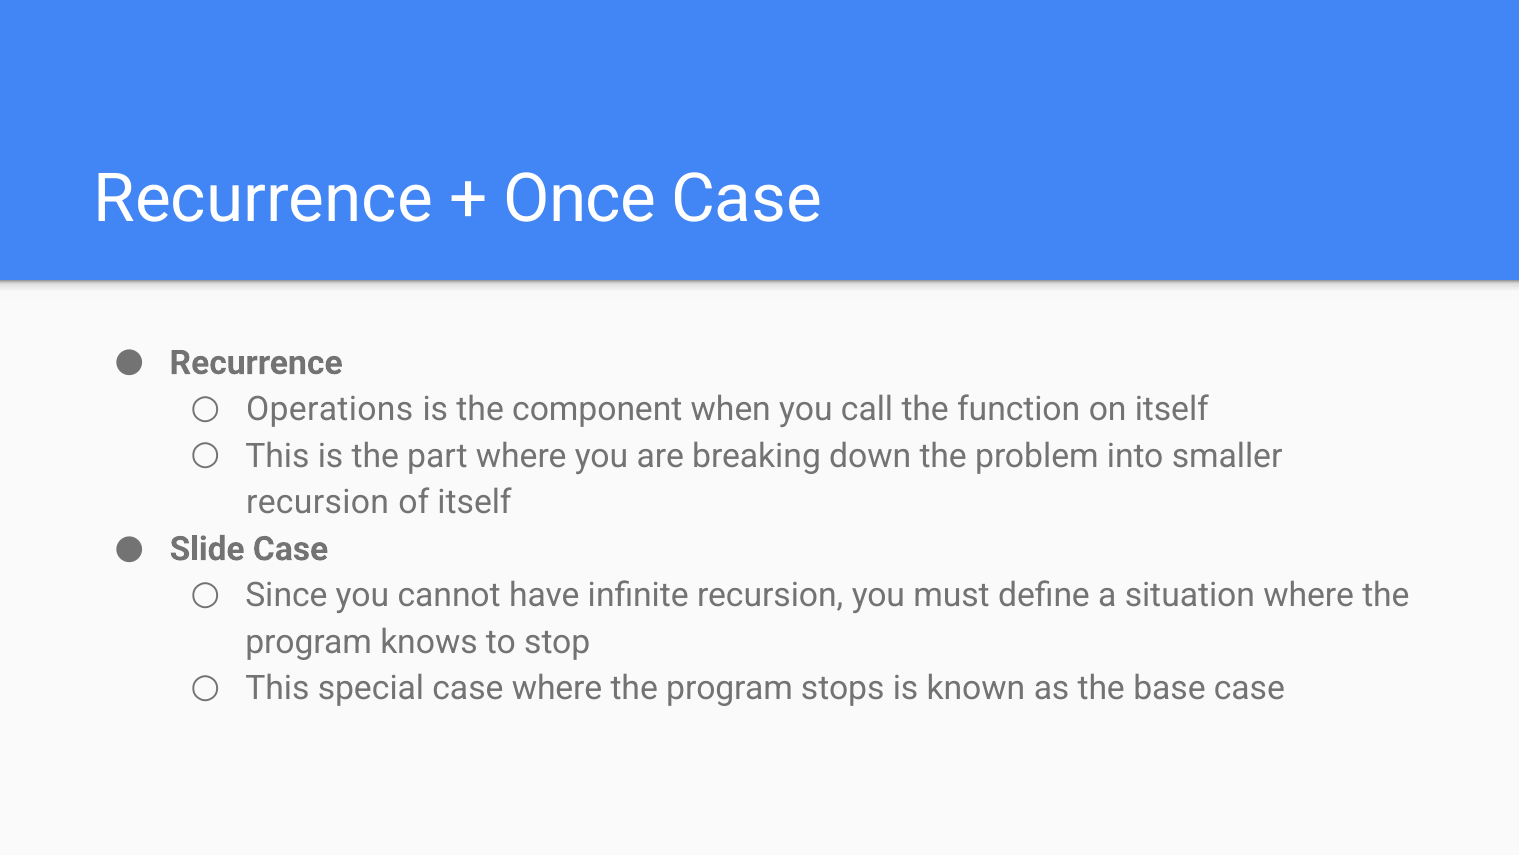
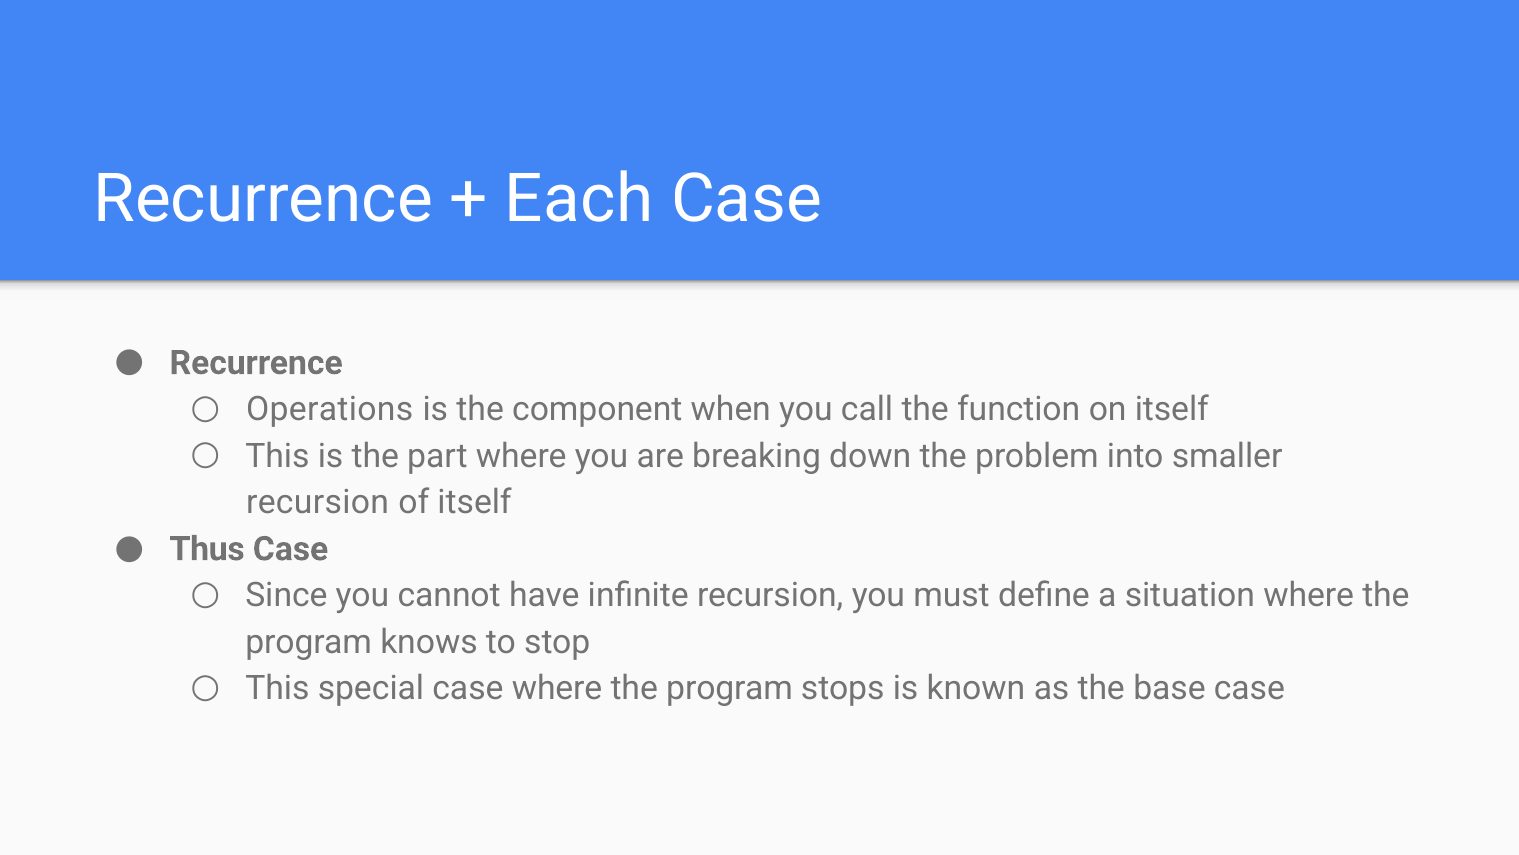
Once: Once -> Each
Slide: Slide -> Thus
